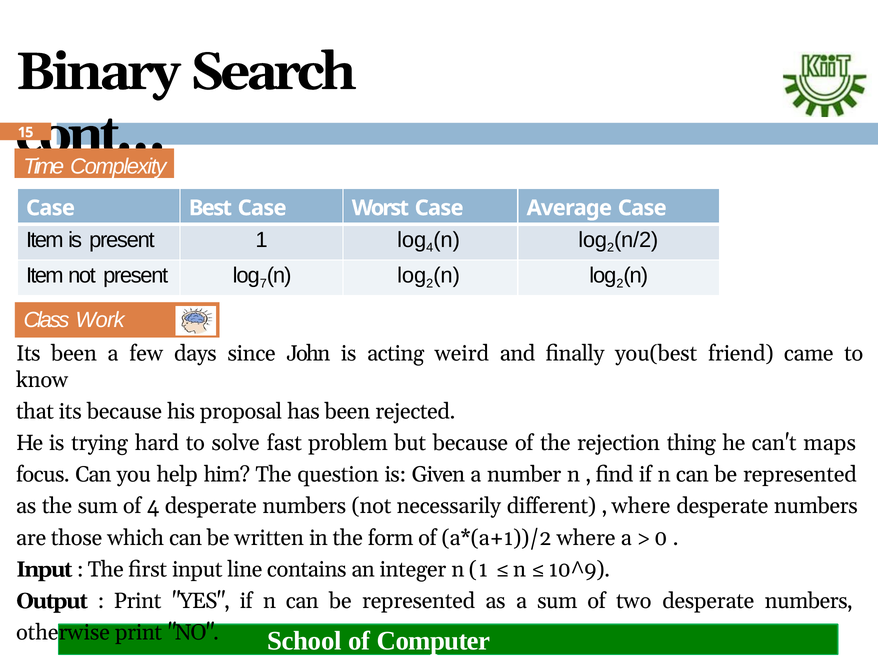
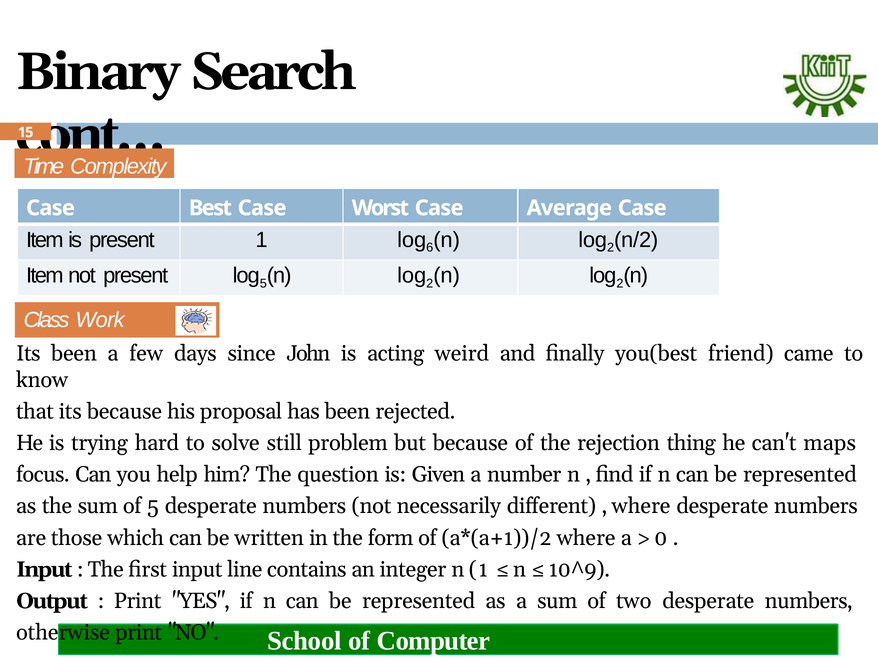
4 at (430, 248): 4 -> 6
7 at (263, 284): 7 -> 5
fast: fast -> still
of 4: 4 -> 5
